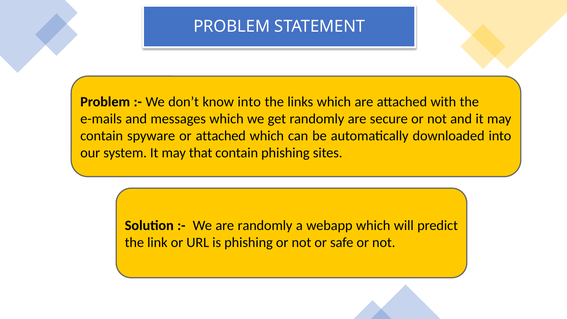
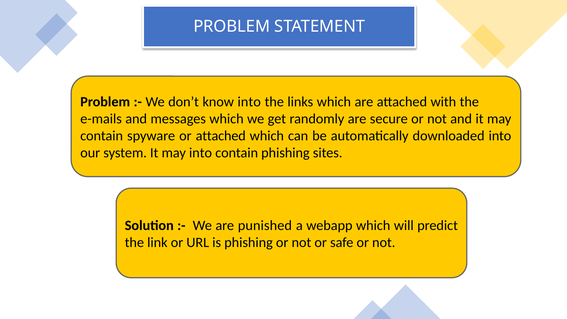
may that: that -> into
are randomly: randomly -> punished
